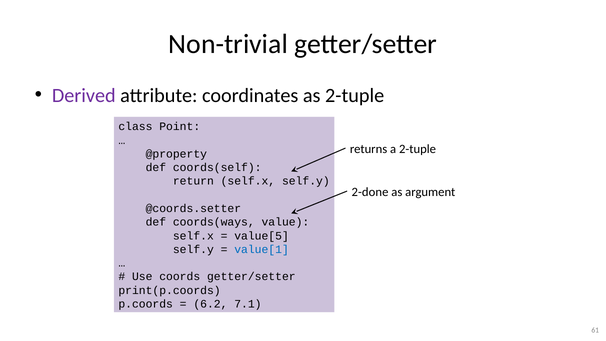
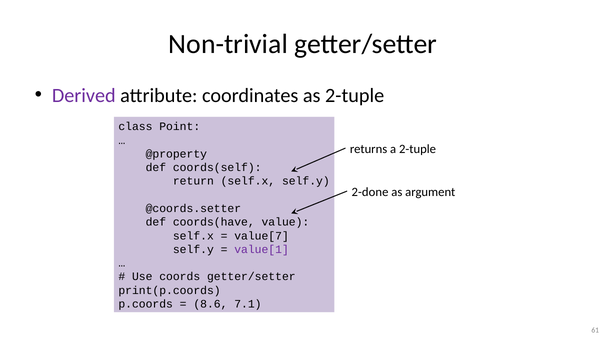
coords(ways: coords(ways -> coords(have
value[5: value[5 -> value[7
value[1 colour: blue -> purple
6.2: 6.2 -> 8.6
